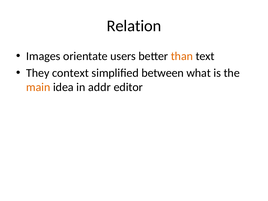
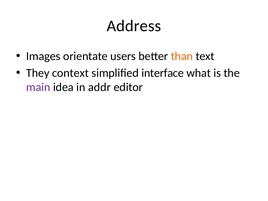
Relation: Relation -> Address
between: between -> interface
main colour: orange -> purple
